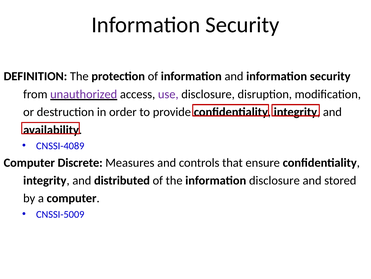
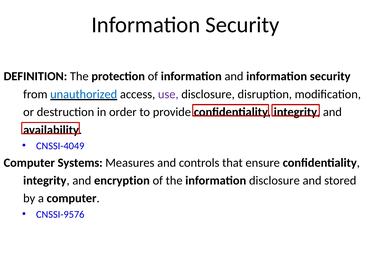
unauthorized colour: purple -> blue
CNSSI-4089: CNSSI-4089 -> CNSSI-4049
Discrete: Discrete -> Systems
distributed: distributed -> encryption
CNSSI-5009: CNSSI-5009 -> CNSSI-9576
